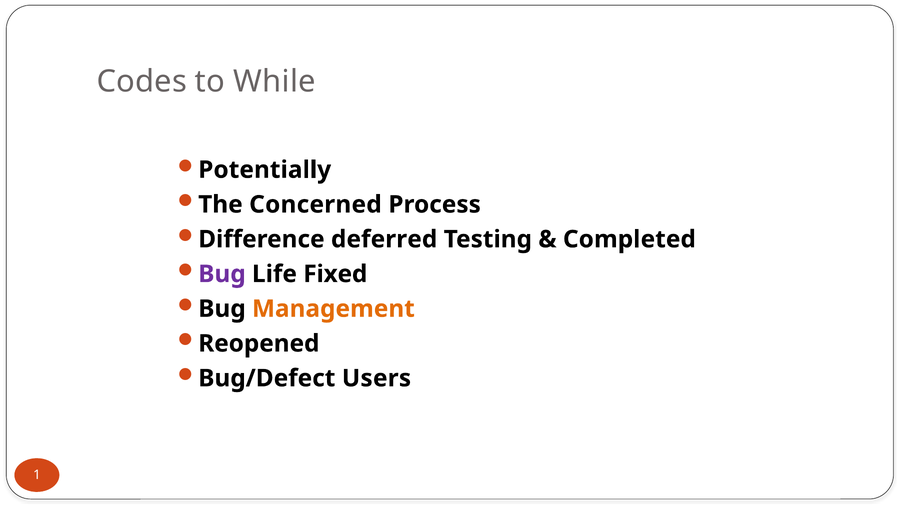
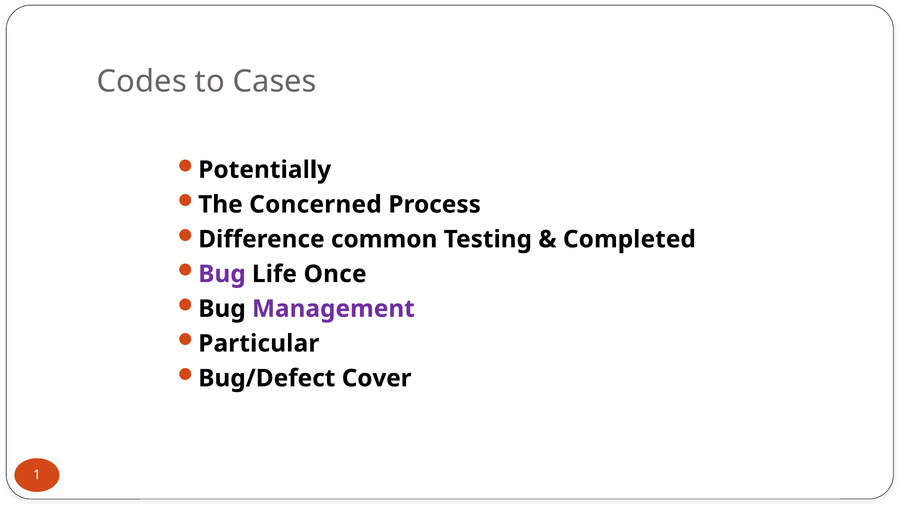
While: While -> Cases
deferred: deferred -> common
Fixed: Fixed -> Once
Management colour: orange -> purple
Reopened: Reopened -> Particular
Users: Users -> Cover
